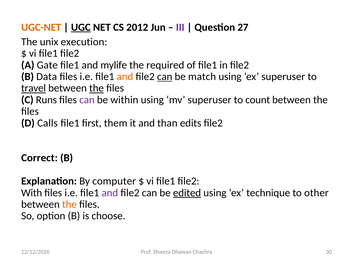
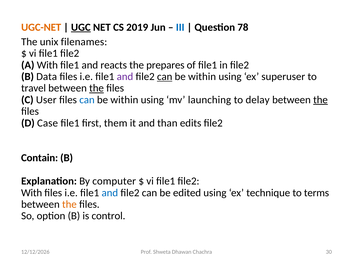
2012: 2012 -> 2019
III colour: purple -> blue
27: 27 -> 78
execution: execution -> filenames
A Gate: Gate -> With
mylife: mylife -> reacts
required: required -> prepares
and at (125, 77) colour: orange -> purple
match at (202, 77): match -> within
travel underline: present -> none
Runs: Runs -> User
can at (87, 100) colour: purple -> blue
mv superuser: superuser -> launching
count: count -> delay
the at (320, 100) underline: none -> present
Calls: Calls -> Case
Correct: Correct -> Contain
and at (110, 193) colour: purple -> blue
edited underline: present -> none
other: other -> terms
choose: choose -> control
